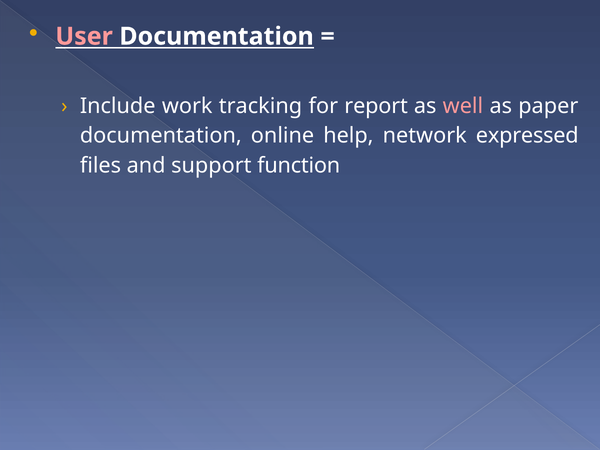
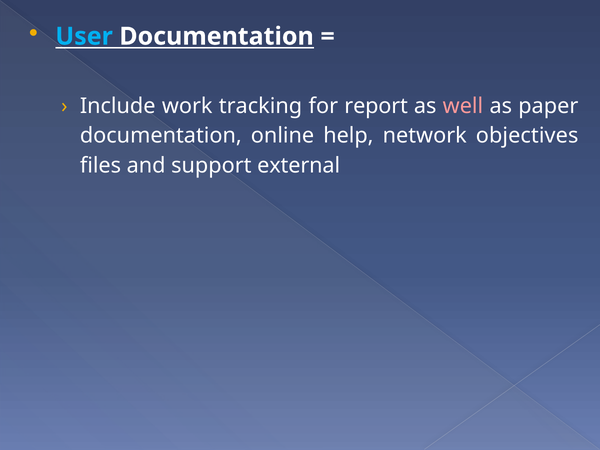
User colour: pink -> light blue
expressed: expressed -> objectives
function: function -> external
